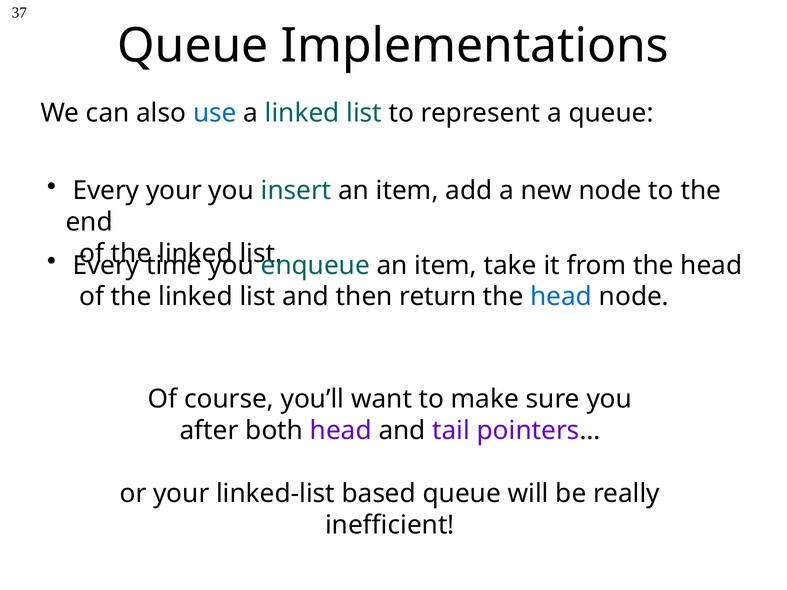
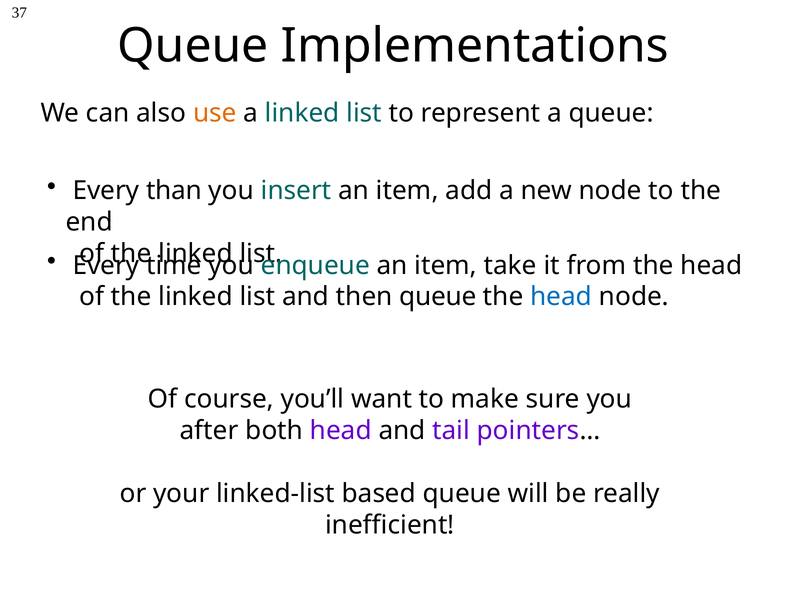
use colour: blue -> orange
Every your: your -> than
then return: return -> queue
